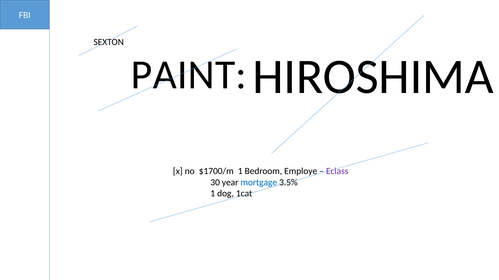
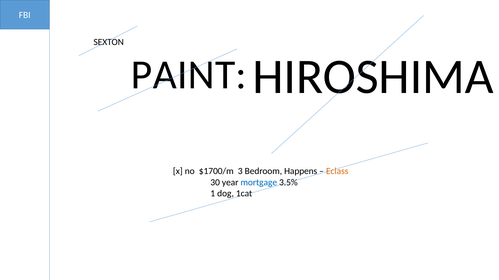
$1700/m 1: 1 -> 3
Employe: Employe -> Happens
Eclass colour: purple -> orange
